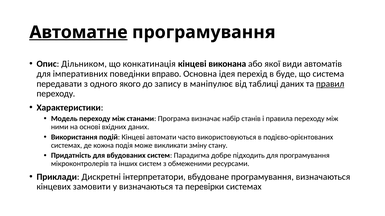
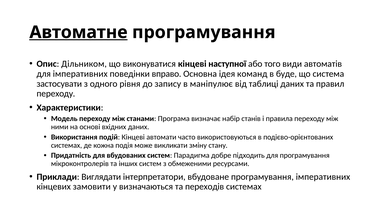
конкатинація: конкатинація -> виконуватися
виконана: виконана -> наступної
якої: якої -> того
перехід: перехід -> команд
передавати: передавати -> застосувати
якого: якого -> рівня
правил underline: present -> none
Дискретні: Дискретні -> Виглядати
програмування визначаються: визначаються -> імперативних
перевірки: перевірки -> переходів
